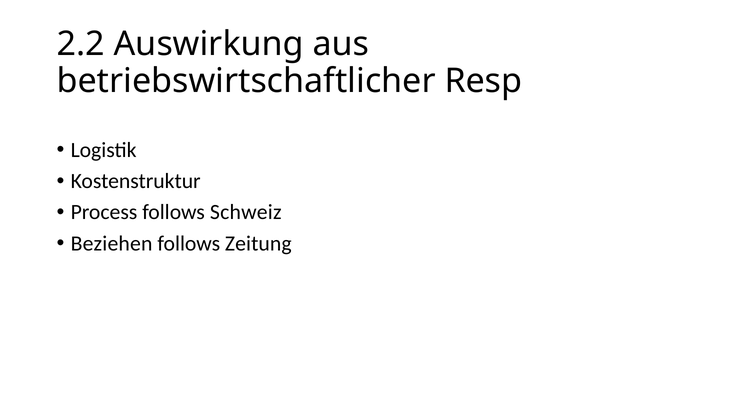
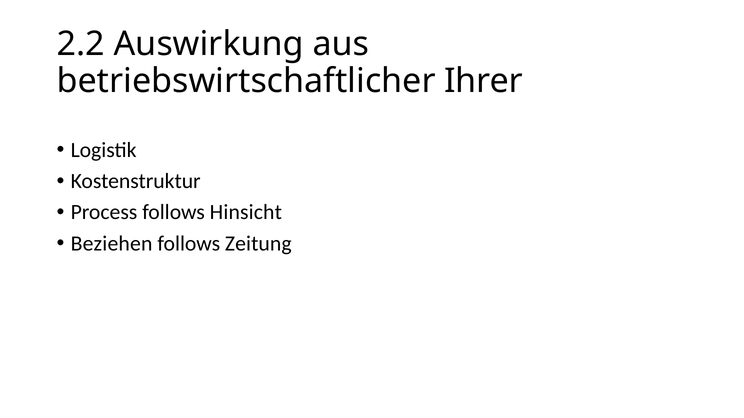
Resp: Resp -> Ihrer
Schweiz: Schweiz -> Hinsicht
